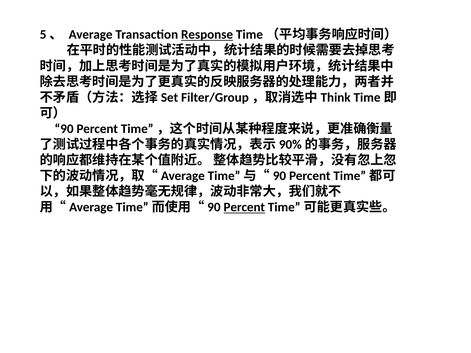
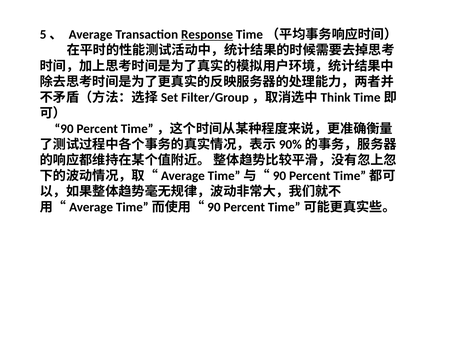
Percent at (244, 207) underline: present -> none
